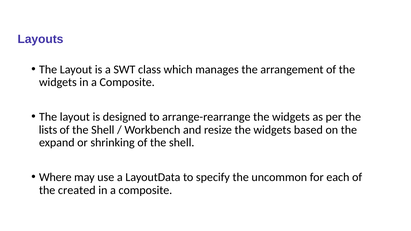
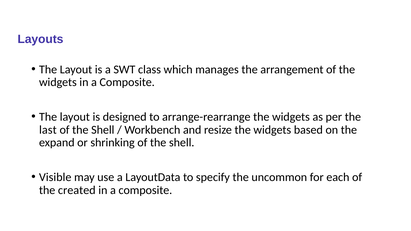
lists: lists -> last
Where: Where -> Visible
